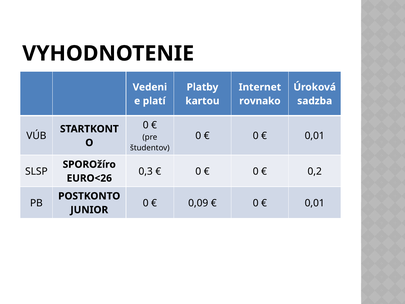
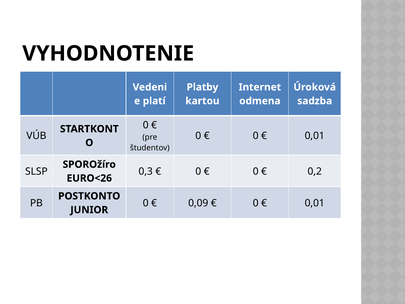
rovnako: rovnako -> odmena
